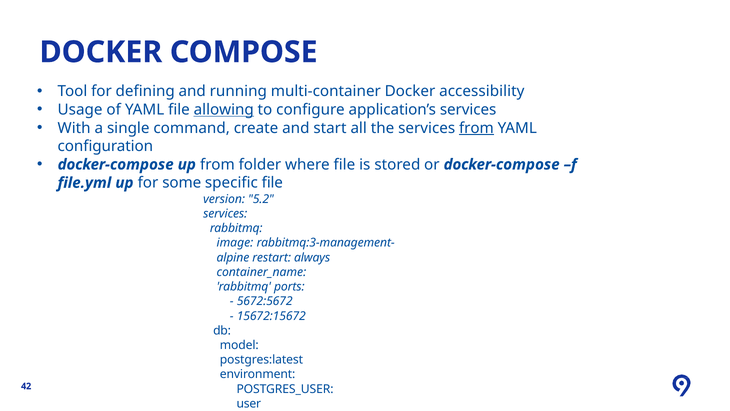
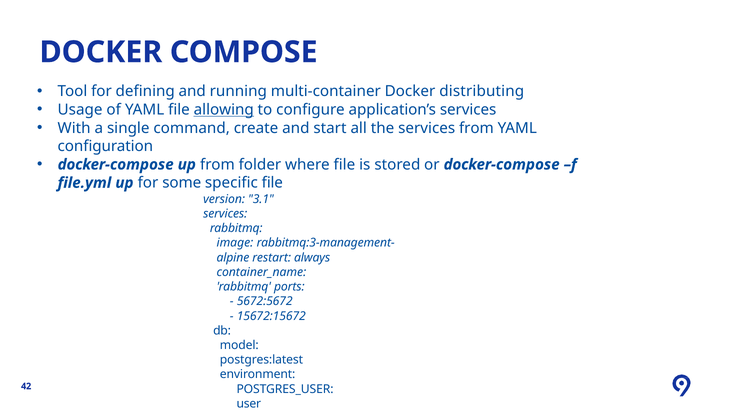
accessibility: accessibility -> distributing
from at (476, 128) underline: present -> none
5.2: 5.2 -> 3.1
